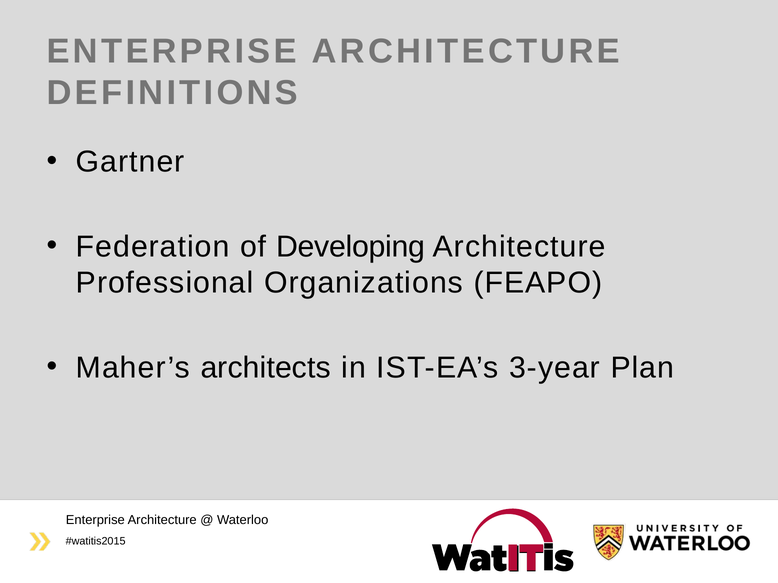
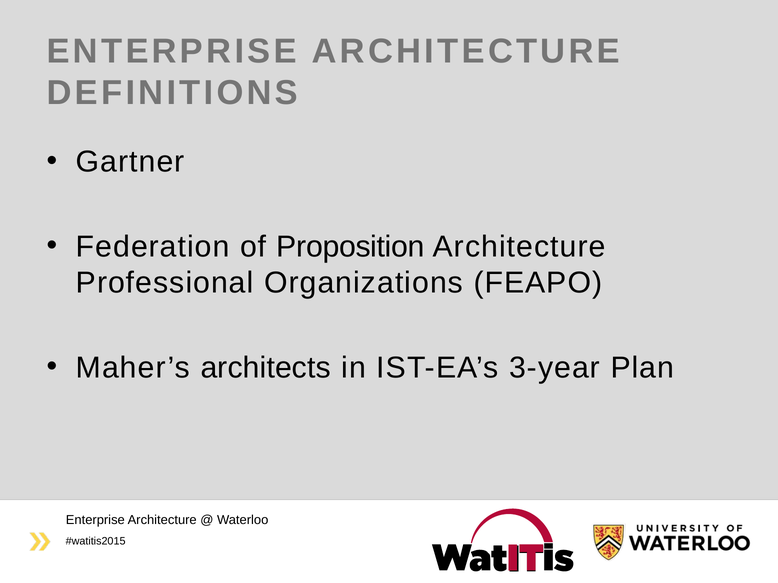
Developing: Developing -> Proposition
